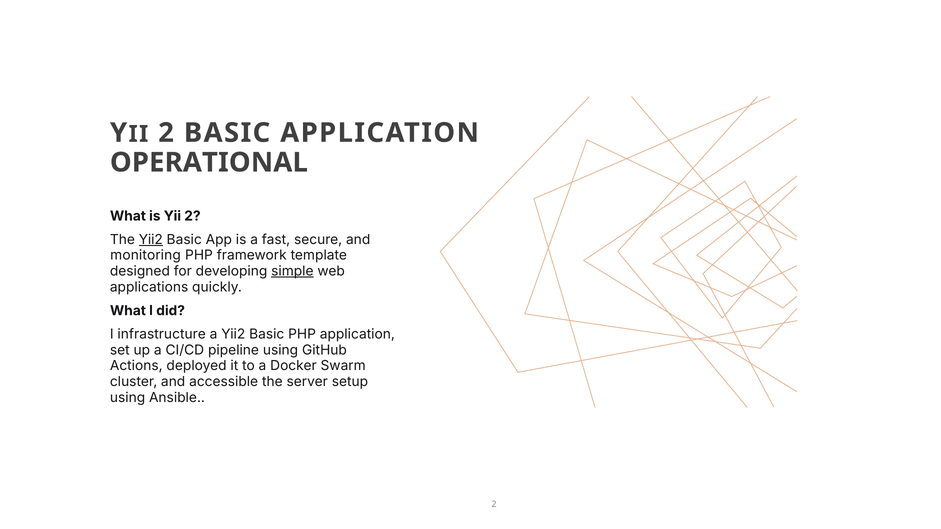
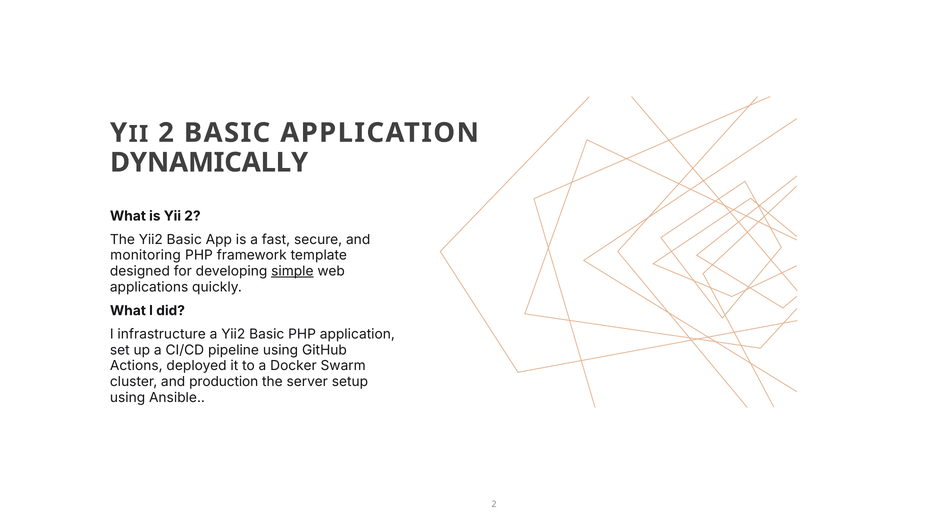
OPERATIONAL: OPERATIONAL -> DYNAMICALLY
Yii2 at (151, 240) underline: present -> none
accessible: accessible -> production
